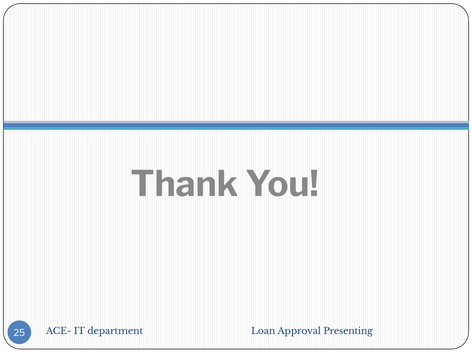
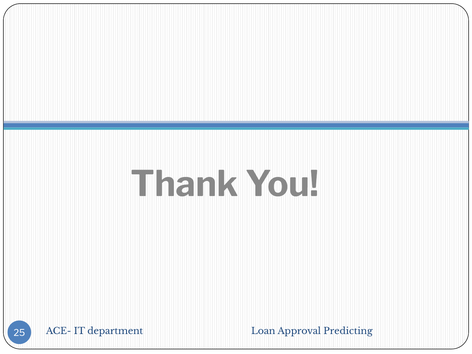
Presenting: Presenting -> Predicting
